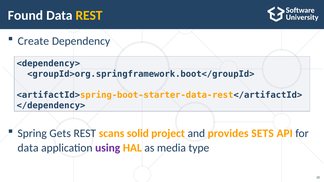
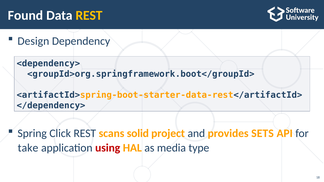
Create: Create -> Design
Gets: Gets -> Click
data at (28, 148): data -> take
using colour: purple -> red
